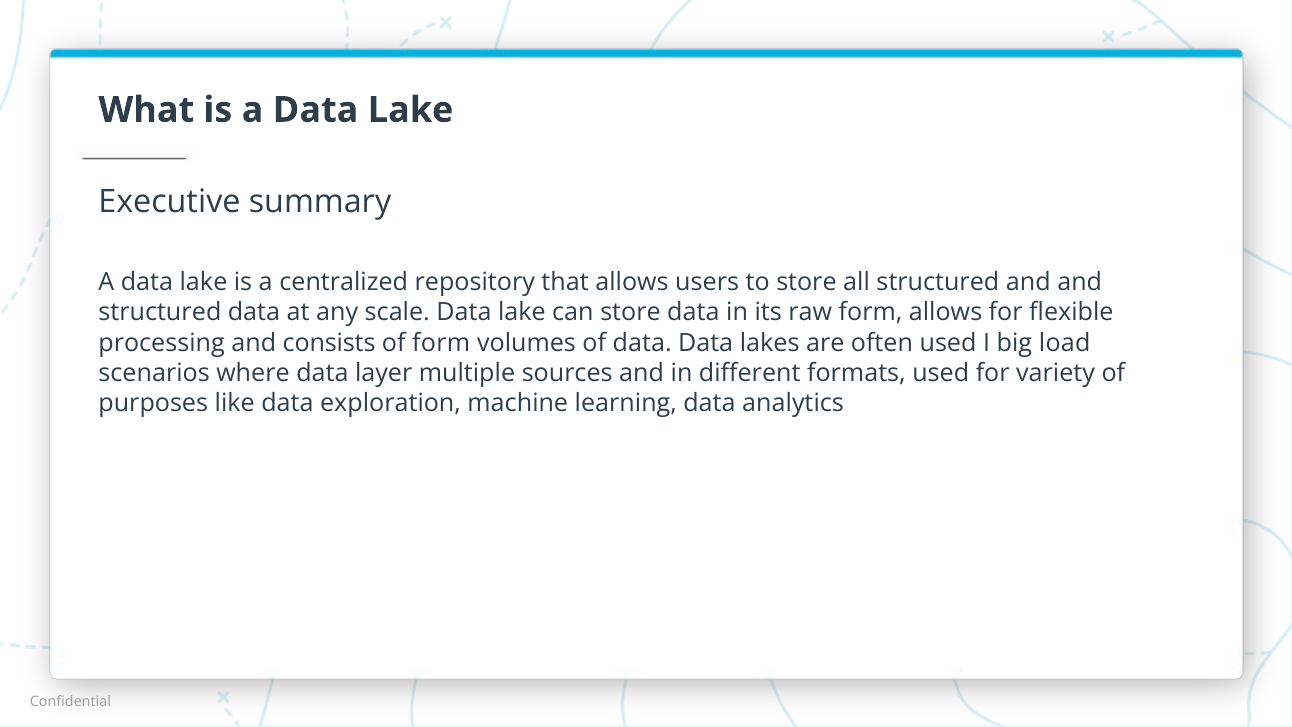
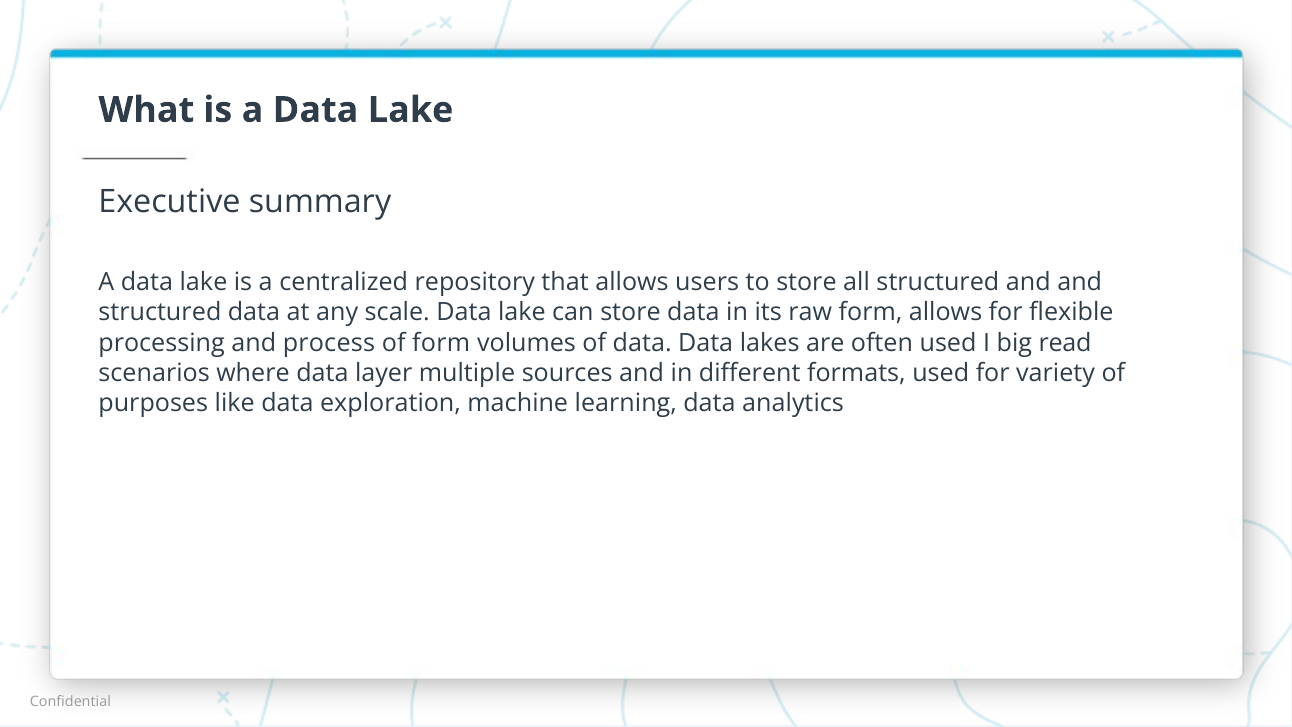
consists: consists -> process
load: load -> read
